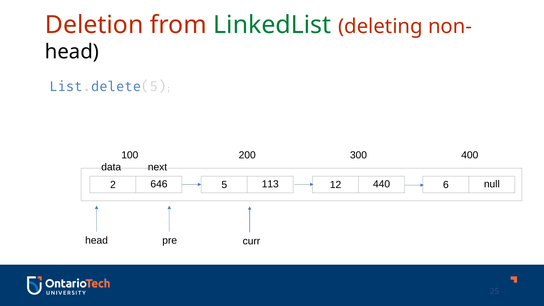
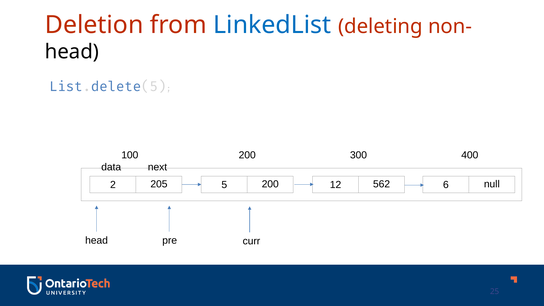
LinkedList colour: green -> blue
646: 646 -> 205
5 113: 113 -> 200
440: 440 -> 562
